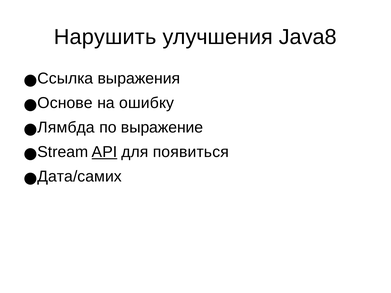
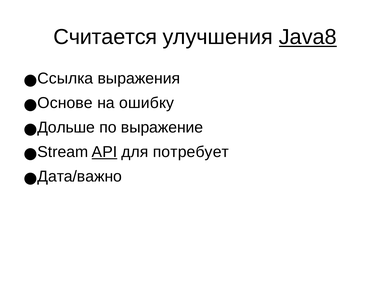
Нарушить: Нарушить -> Считается
Java8 underline: none -> present
Лямбда: Лямбда -> Дольше
появиться: появиться -> потребует
Дата/самих: Дата/самих -> Дата/важно
